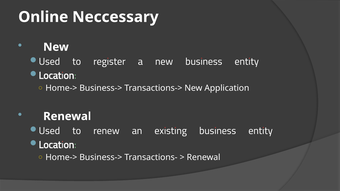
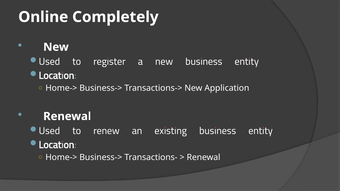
Neccessary: Neccessary -> Completely
